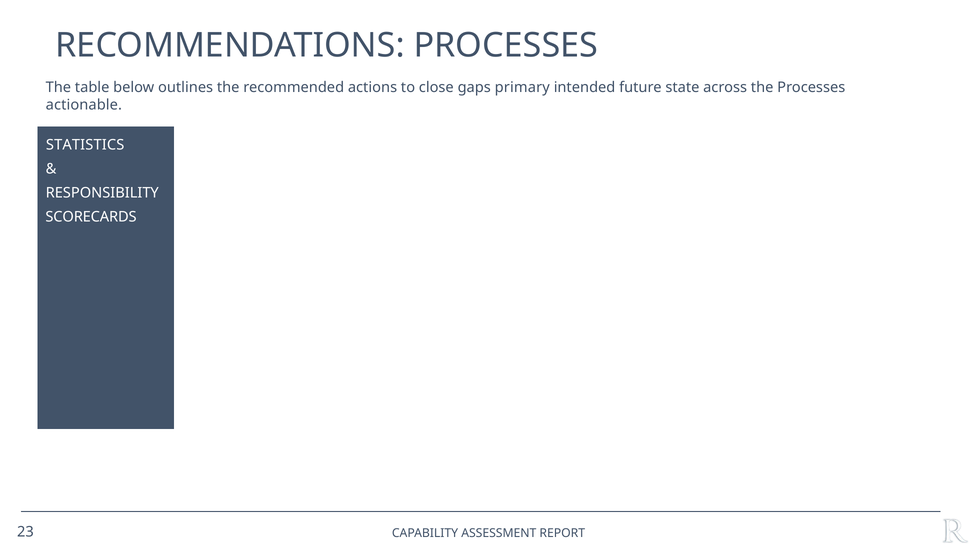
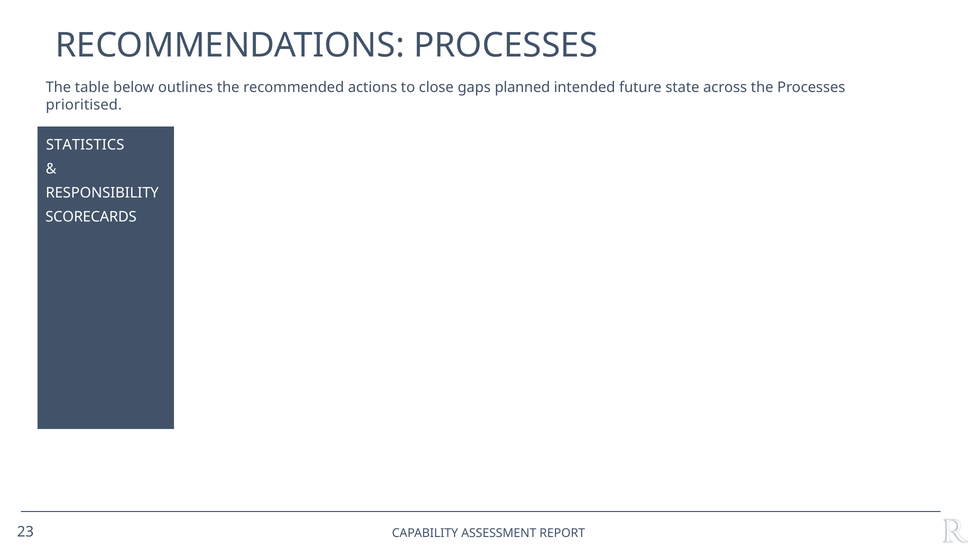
primary: primary -> planned
actionable: actionable -> prioritised
